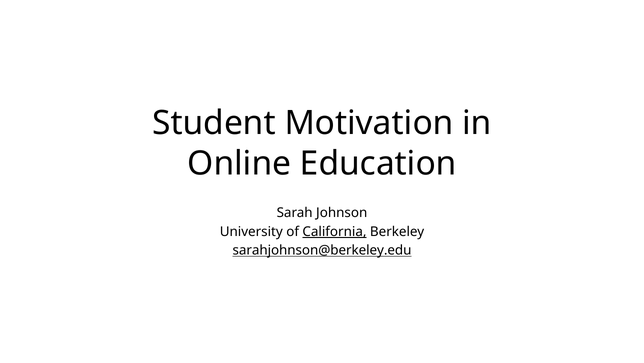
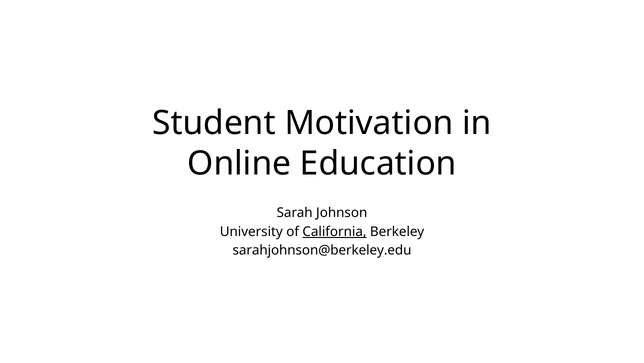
sarahjohnson@berkeley.edu underline: present -> none
